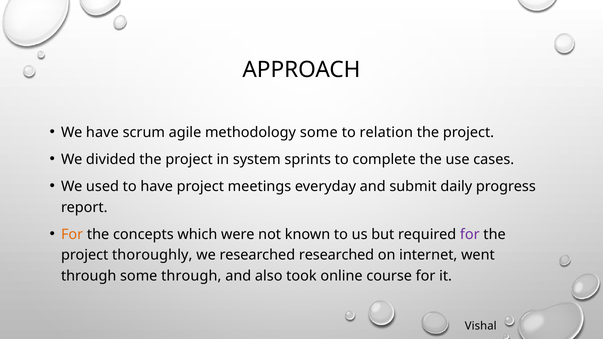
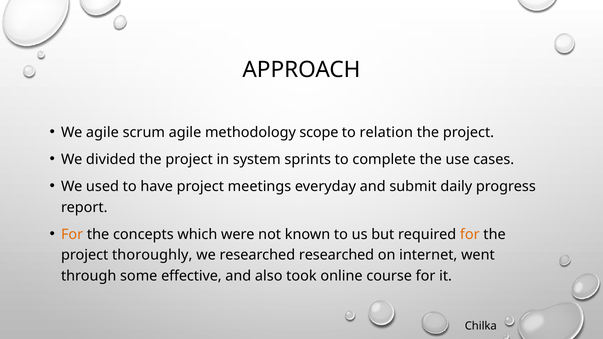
We have: have -> agile
methodology some: some -> scope
for at (470, 234) colour: purple -> orange
some through: through -> effective
Vishal: Vishal -> Chilka
